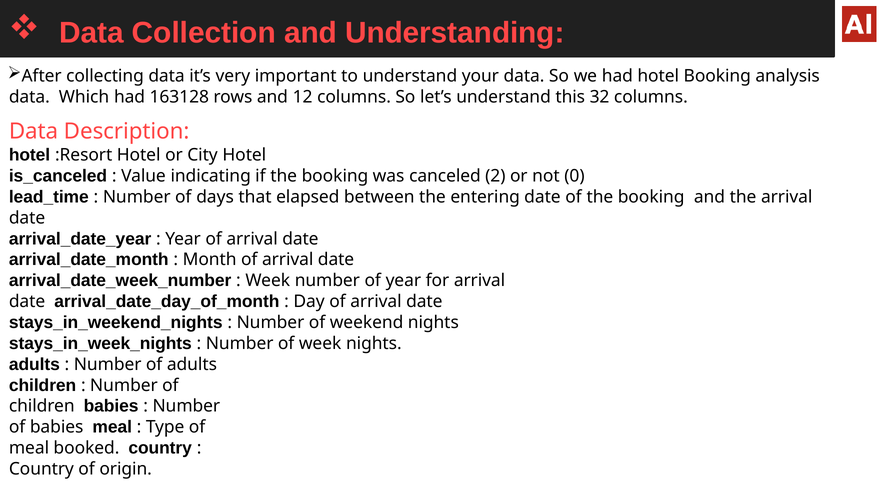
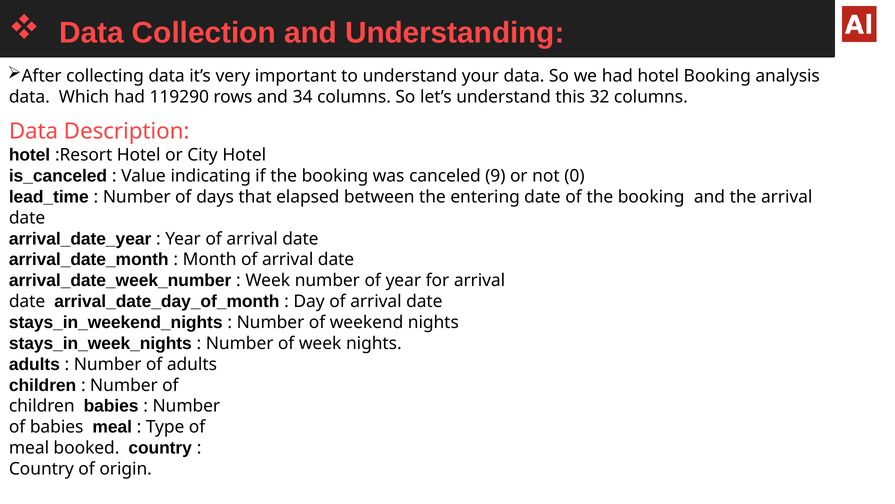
163128: 163128 -> 119290
12: 12 -> 34
2: 2 -> 9
